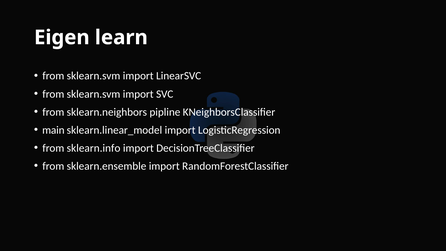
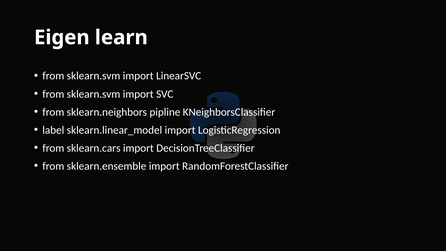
main: main -> label
sklearn.info: sklearn.info -> sklearn.cars
